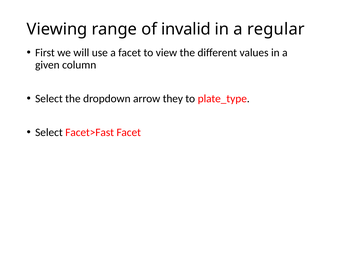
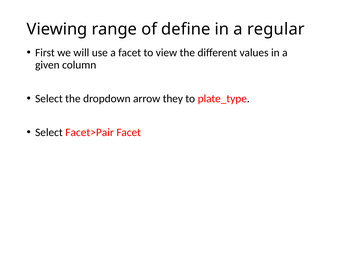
invalid: invalid -> define
Facet>Fast: Facet>Fast -> Facet>Pair
